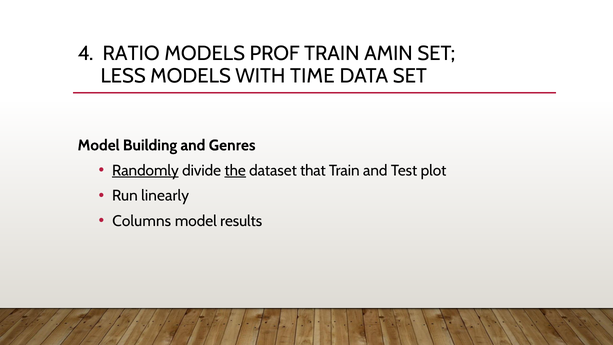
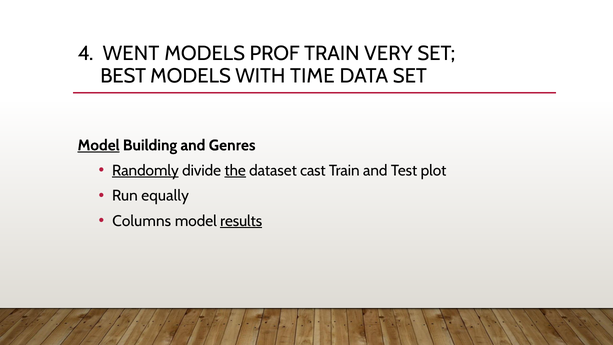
RATIO: RATIO -> WENT
AMIN: AMIN -> VERY
LESS: LESS -> BEST
Model at (99, 145) underline: none -> present
that: that -> cast
linearly: linearly -> equally
results underline: none -> present
